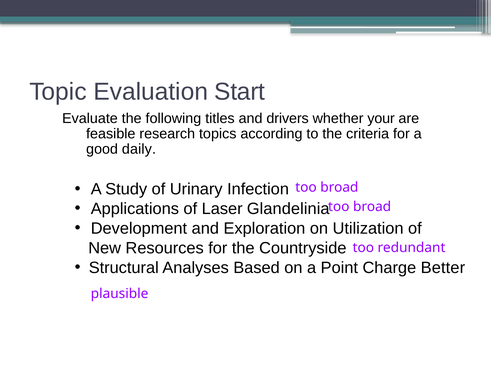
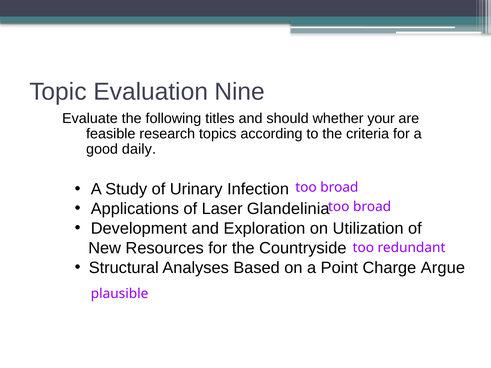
Start: Start -> Nine
drivers: drivers -> should
Better: Better -> Argue
